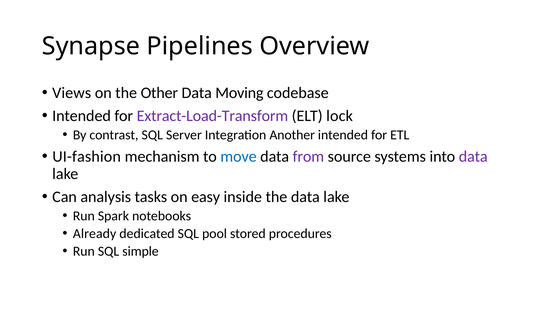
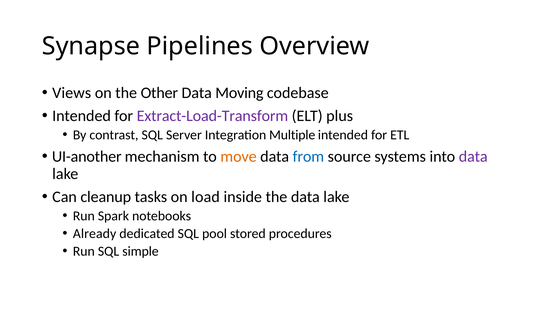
lock: lock -> plus
Another: Another -> Multiple
UI-fashion: UI-fashion -> UI-another
move colour: blue -> orange
from colour: purple -> blue
analysis: analysis -> cleanup
easy: easy -> load
